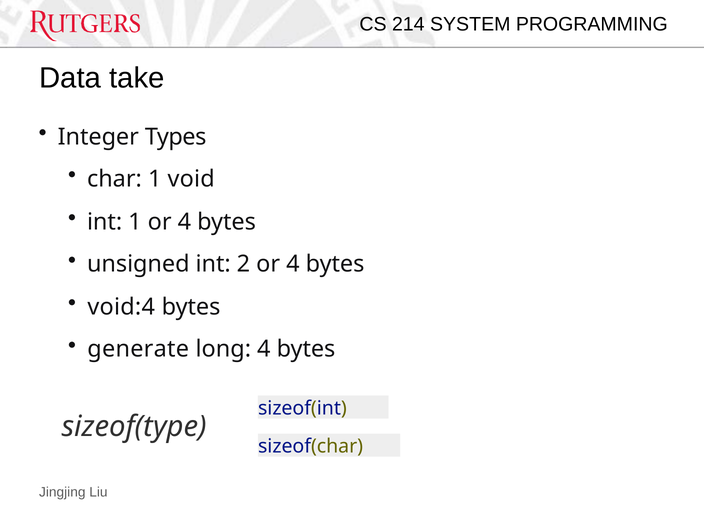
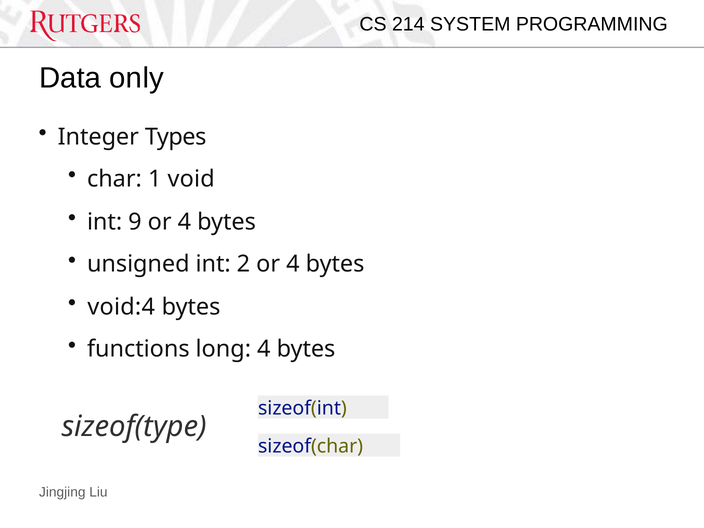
take: take -> only
int 1: 1 -> 9
generate: generate -> functions
